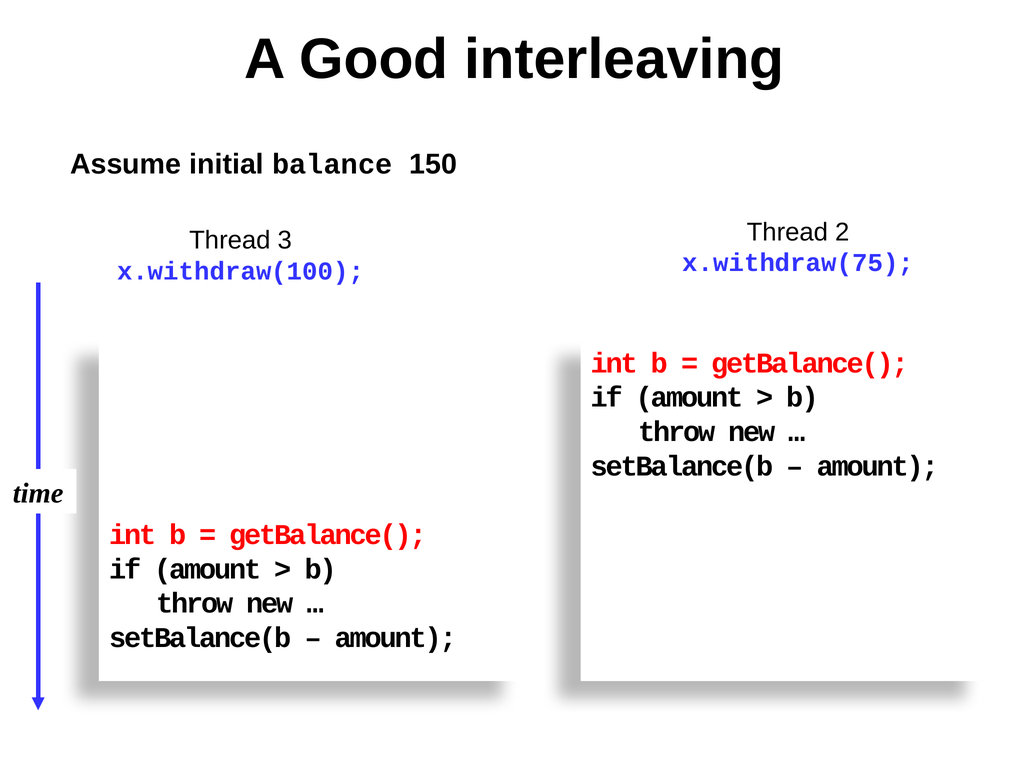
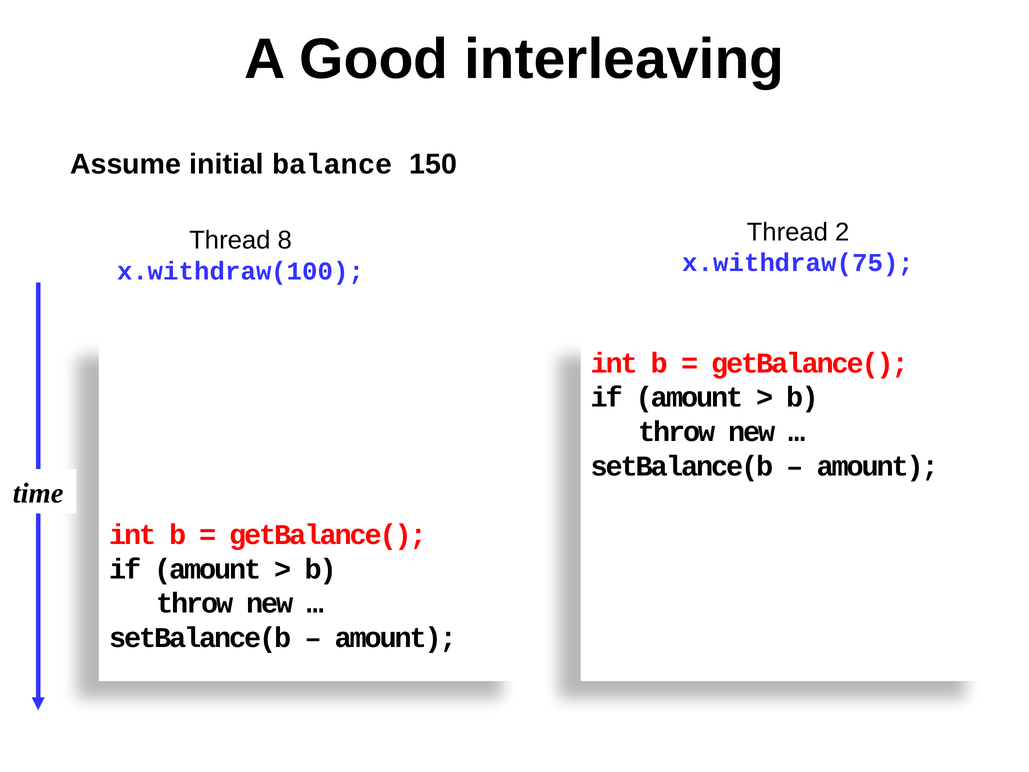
3: 3 -> 8
